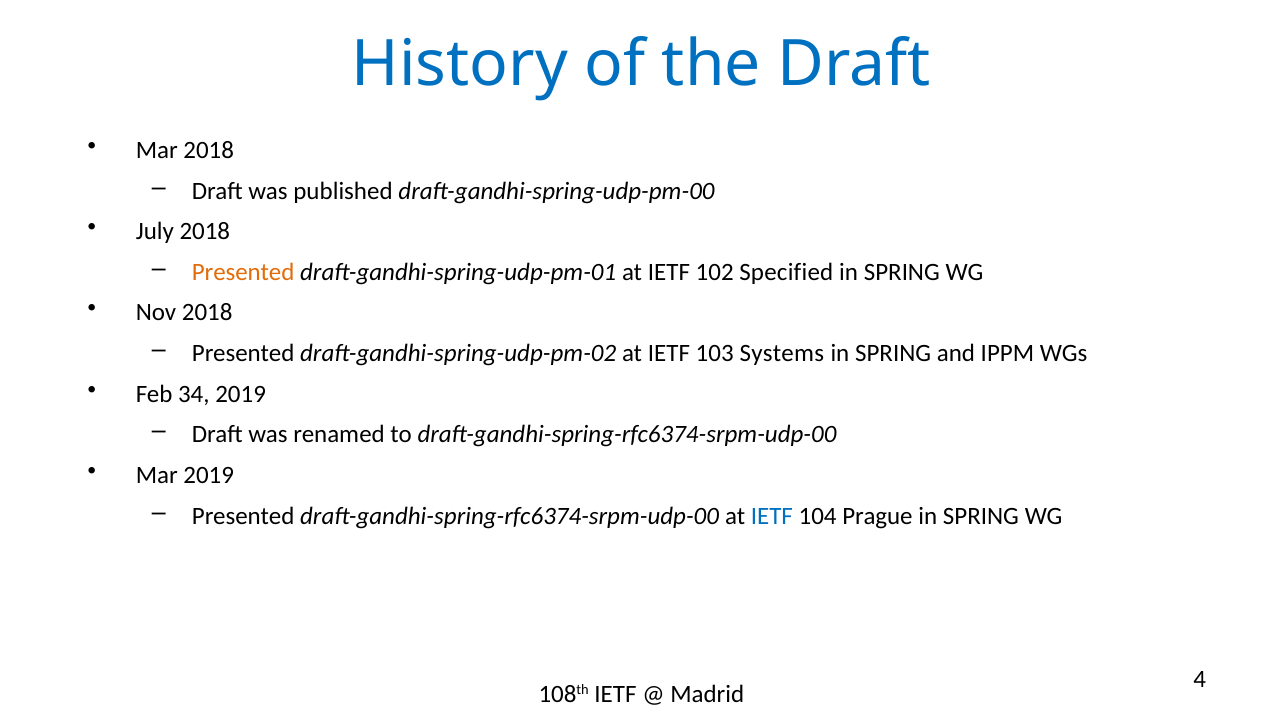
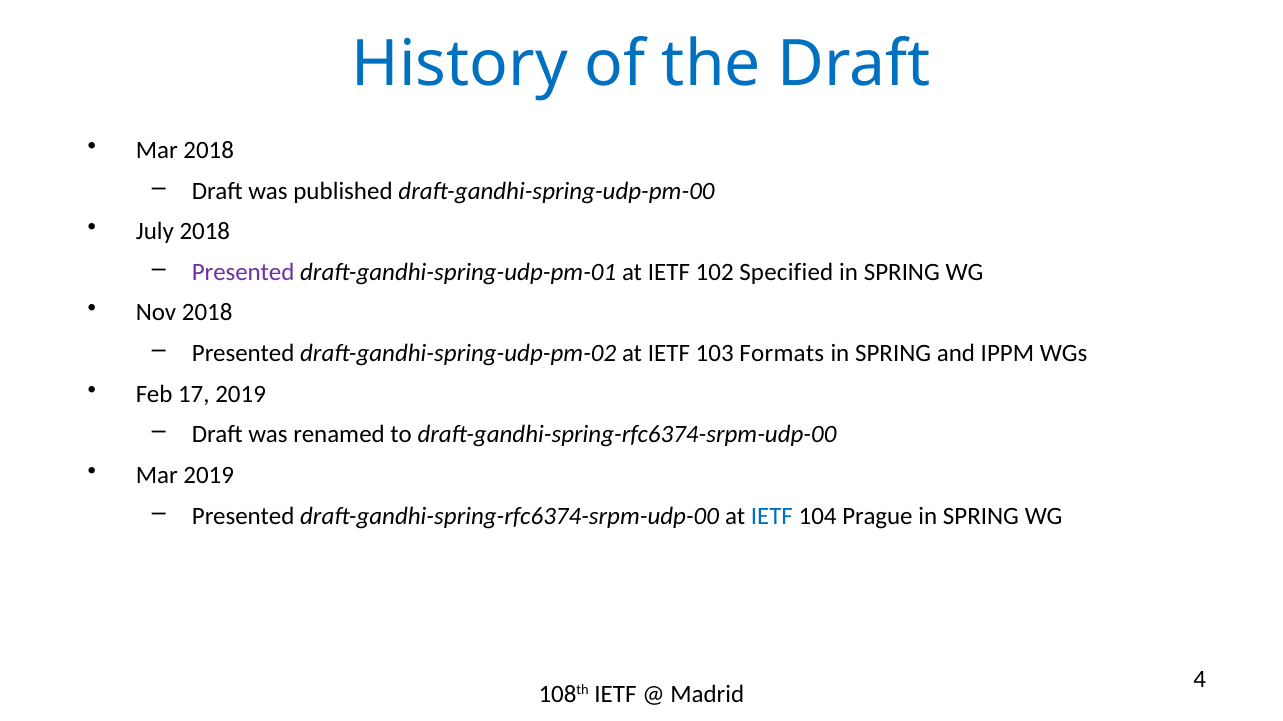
Presented at (243, 272) colour: orange -> purple
Systems: Systems -> Formats
34: 34 -> 17
